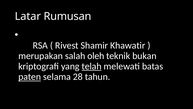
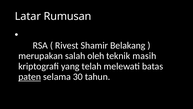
Khawatir: Khawatir -> Belakang
bukan: bukan -> masih
telah underline: present -> none
28: 28 -> 30
